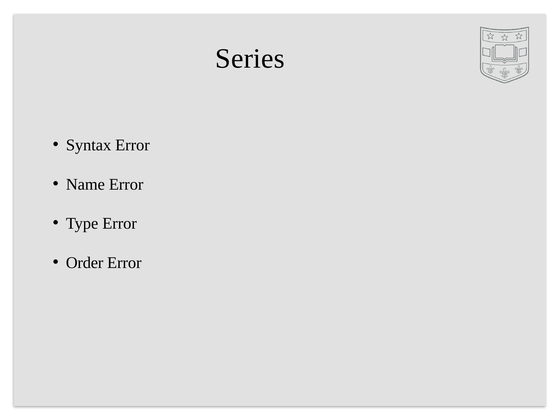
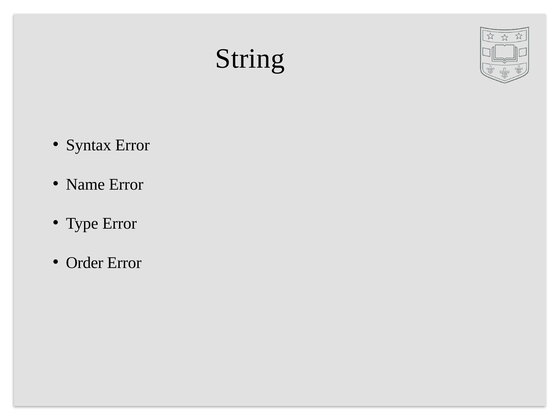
Series: Series -> String
